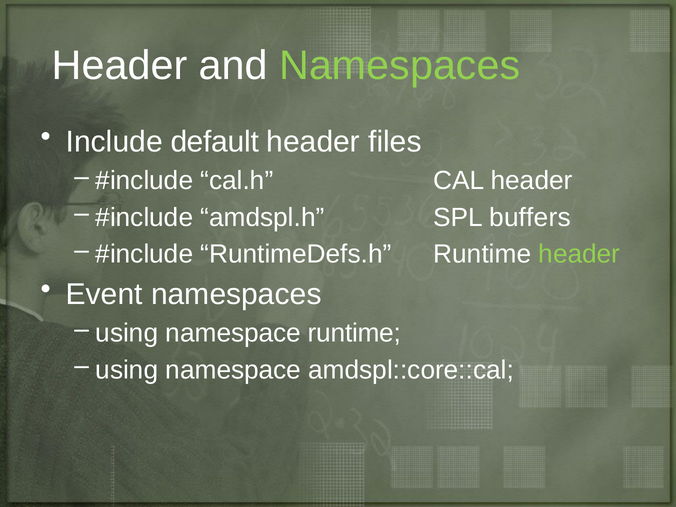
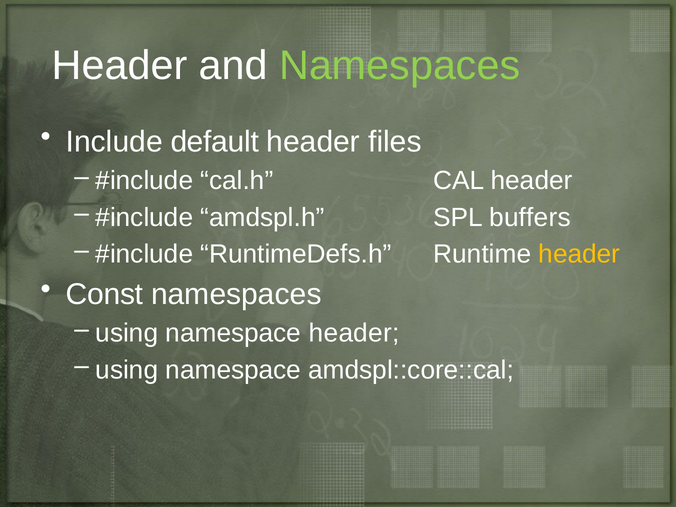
header at (579, 254) colour: light green -> yellow
Event: Event -> Const
namespace runtime: runtime -> header
